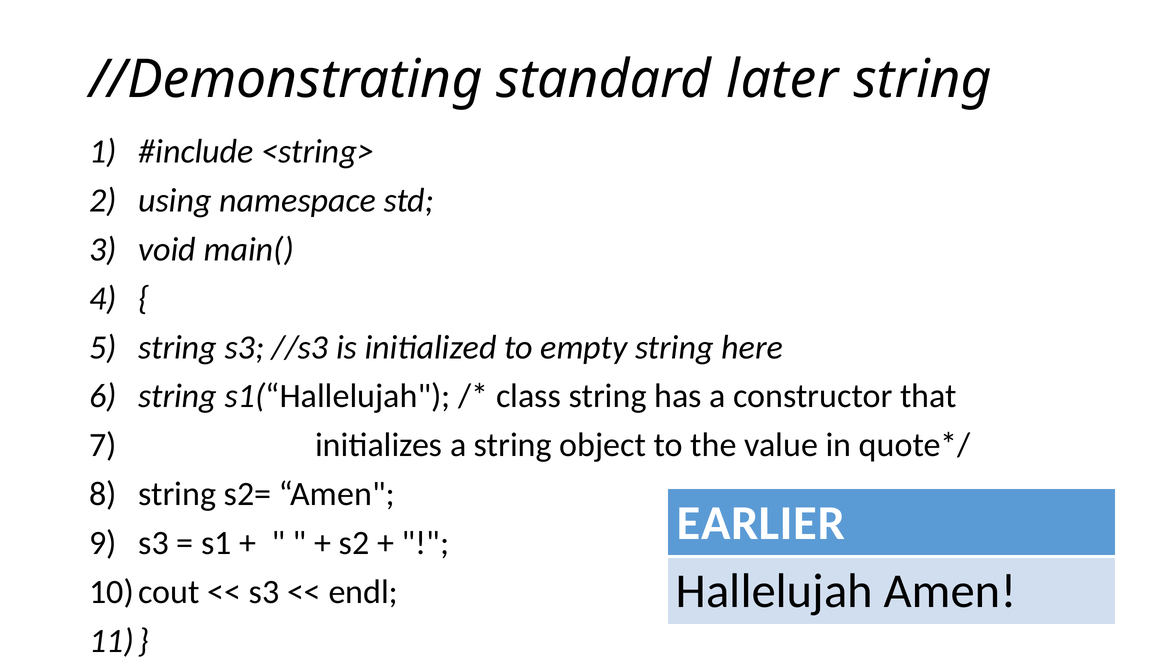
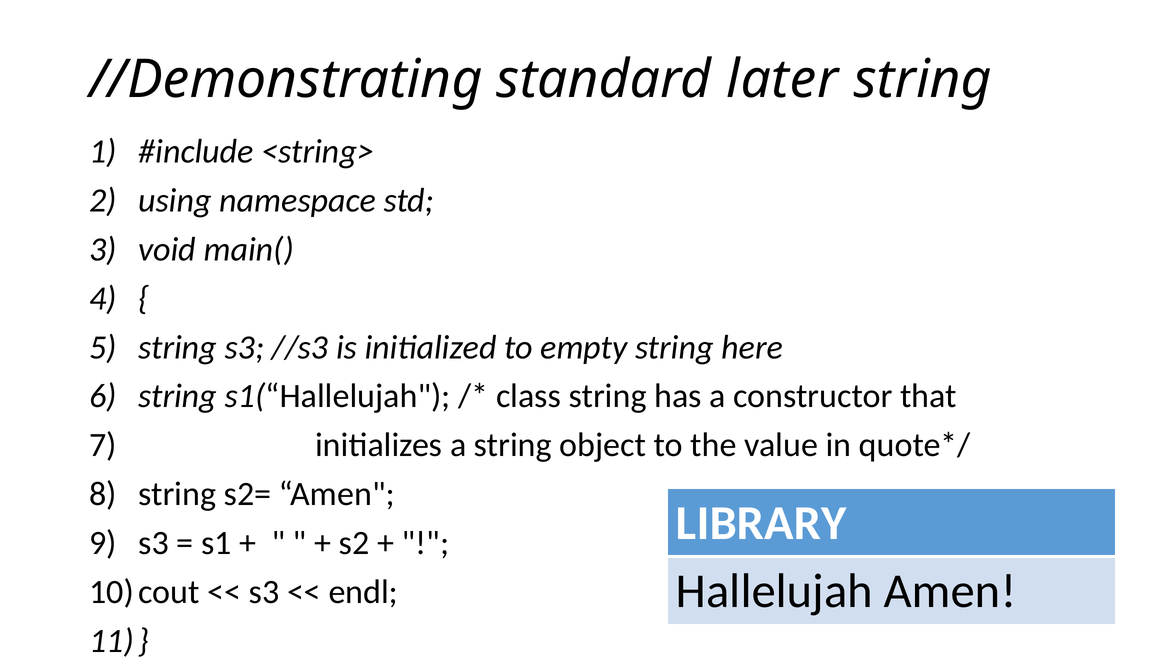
EARLIER: EARLIER -> LIBRARY
